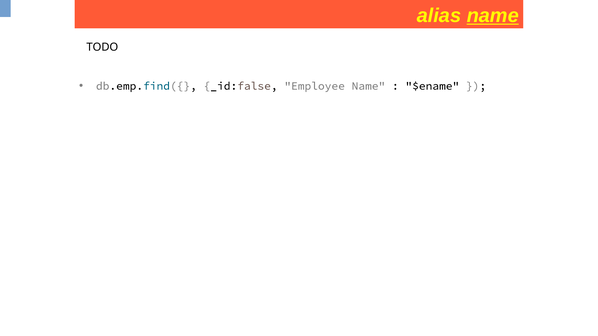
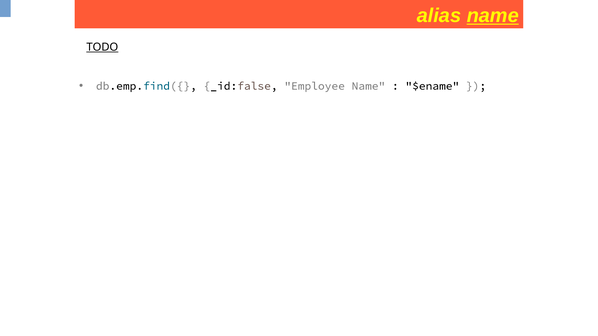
TODO underline: none -> present
